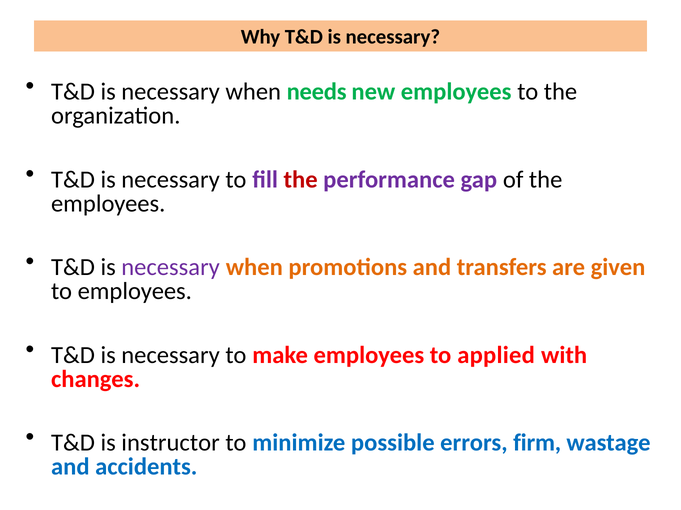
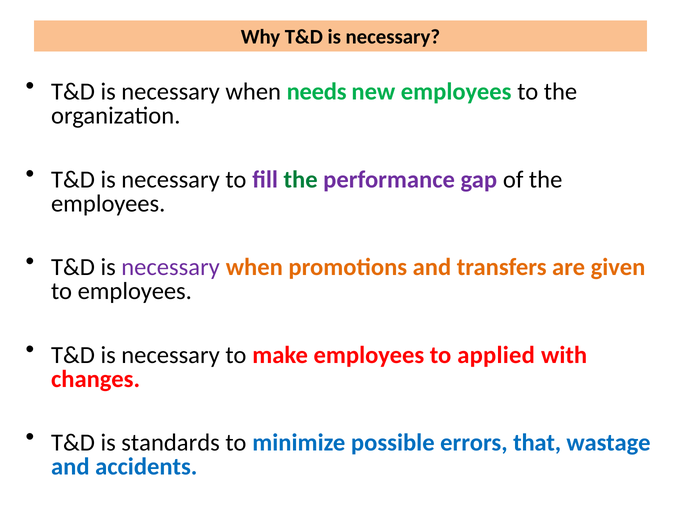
the at (301, 180) colour: red -> green
instructor: instructor -> standards
firm: firm -> that
